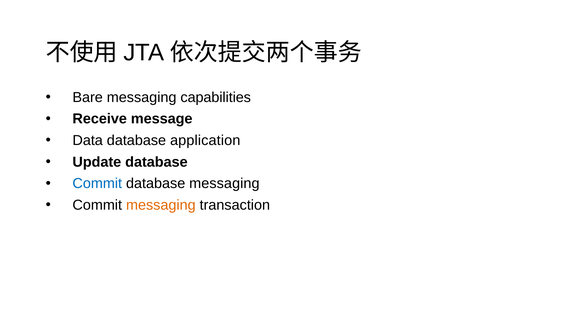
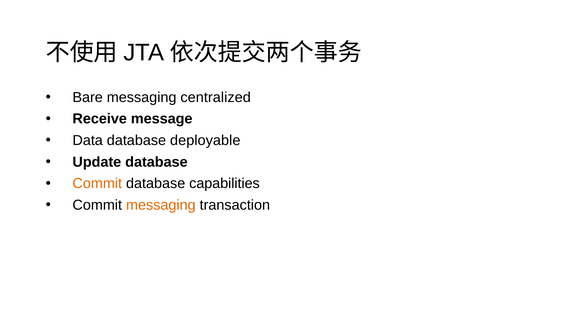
capabilities: capabilities -> centralized
application: application -> deployable
Commit at (97, 184) colour: blue -> orange
database messaging: messaging -> capabilities
